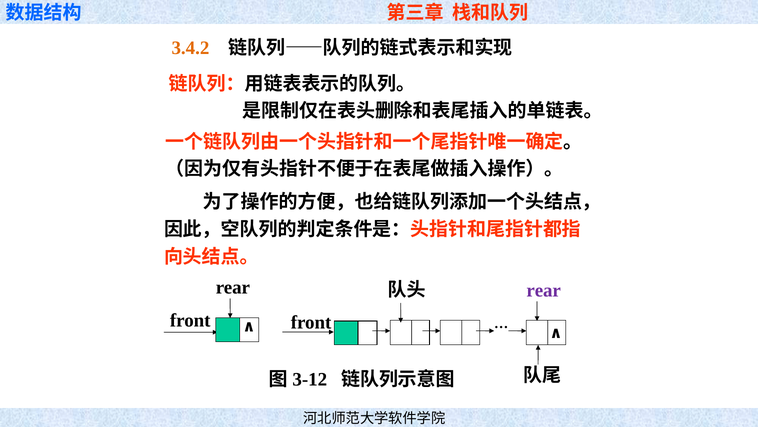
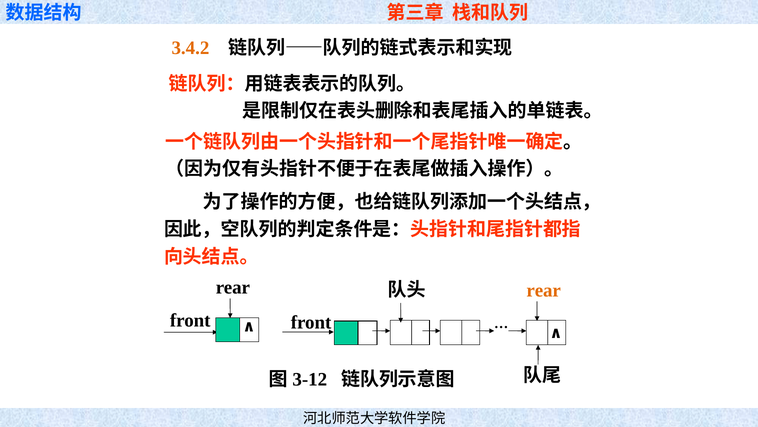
rear at (544, 290) colour: purple -> orange
